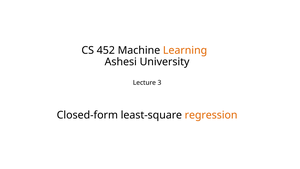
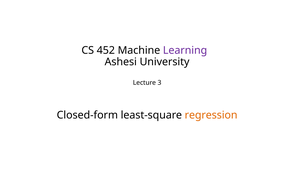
Learning colour: orange -> purple
